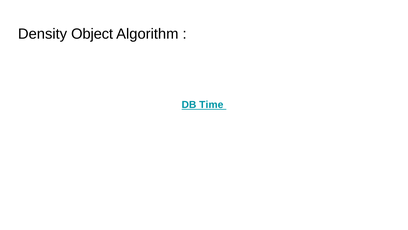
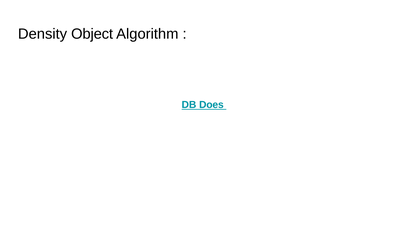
Time: Time -> Does
